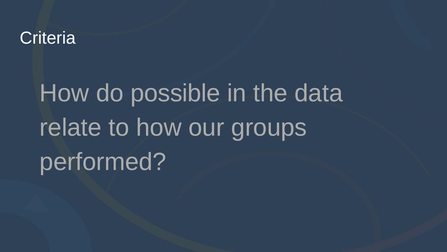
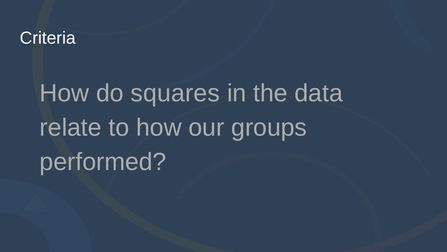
possible: possible -> squares
